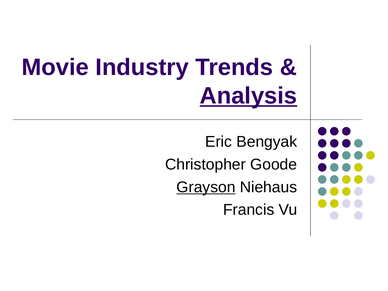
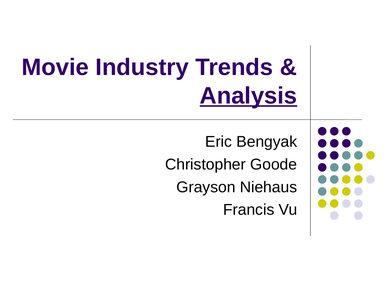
Grayson underline: present -> none
